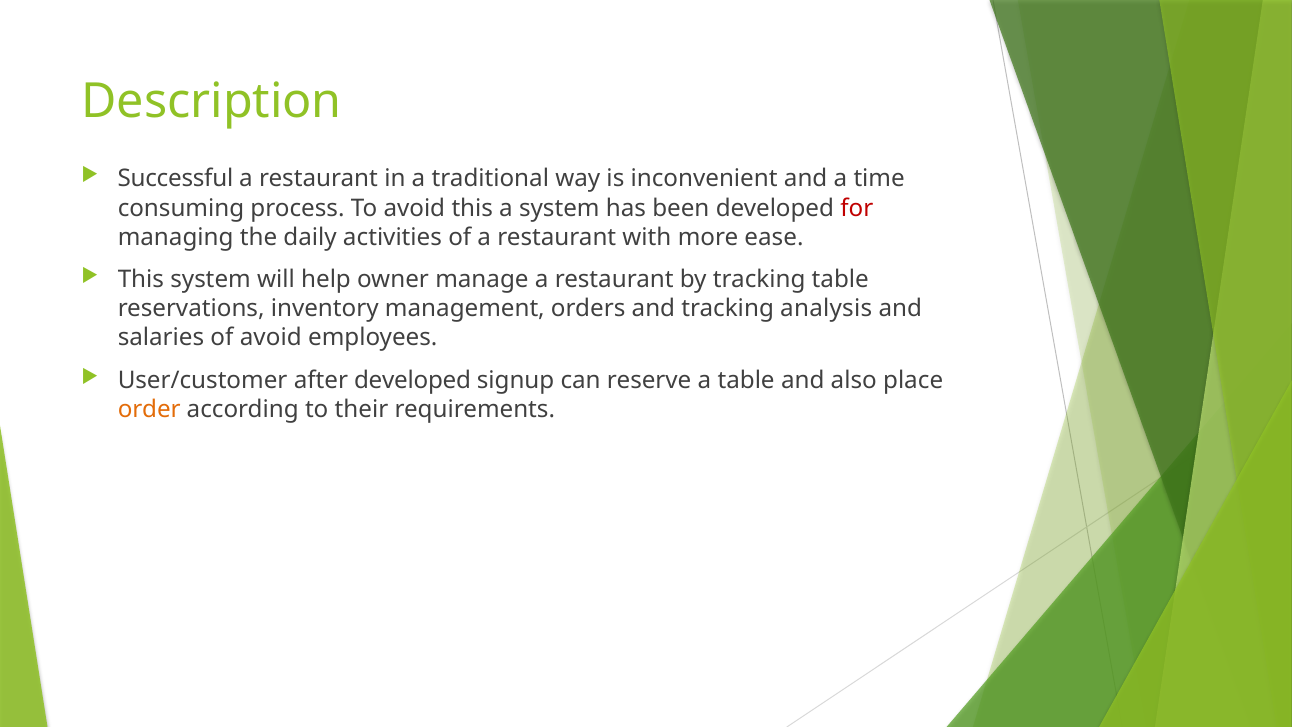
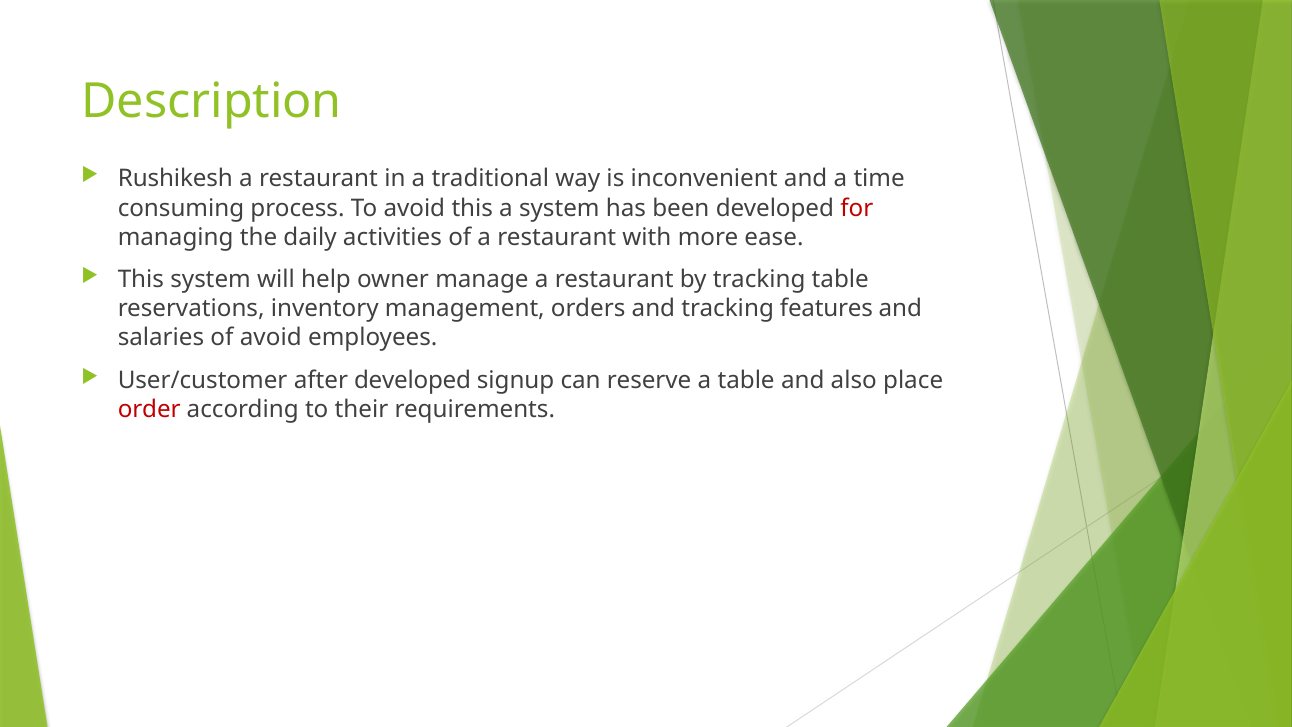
Successful: Successful -> Rushikesh
analysis: analysis -> features
order colour: orange -> red
